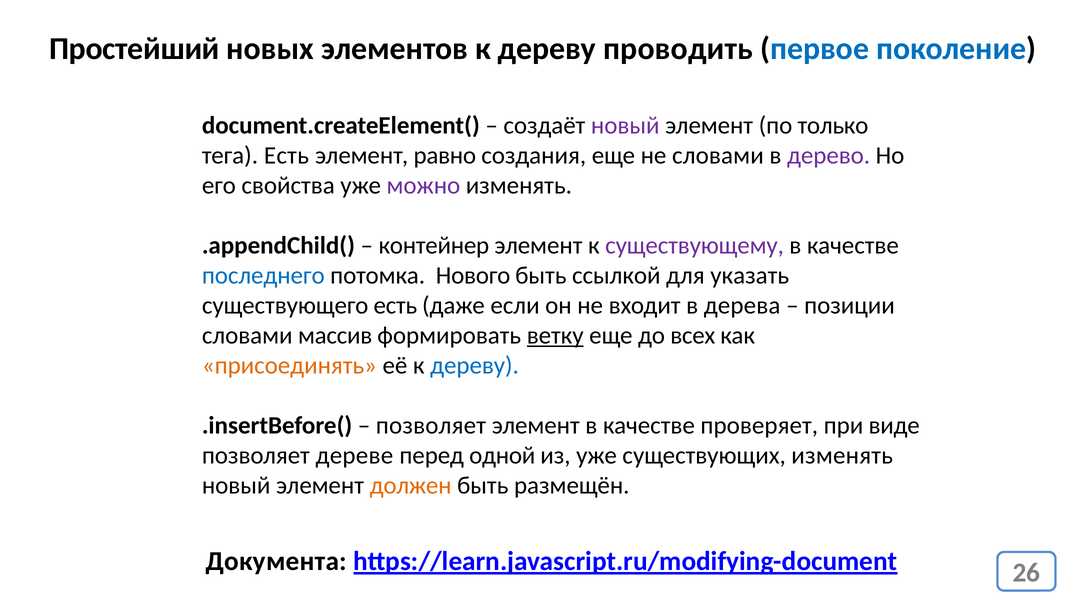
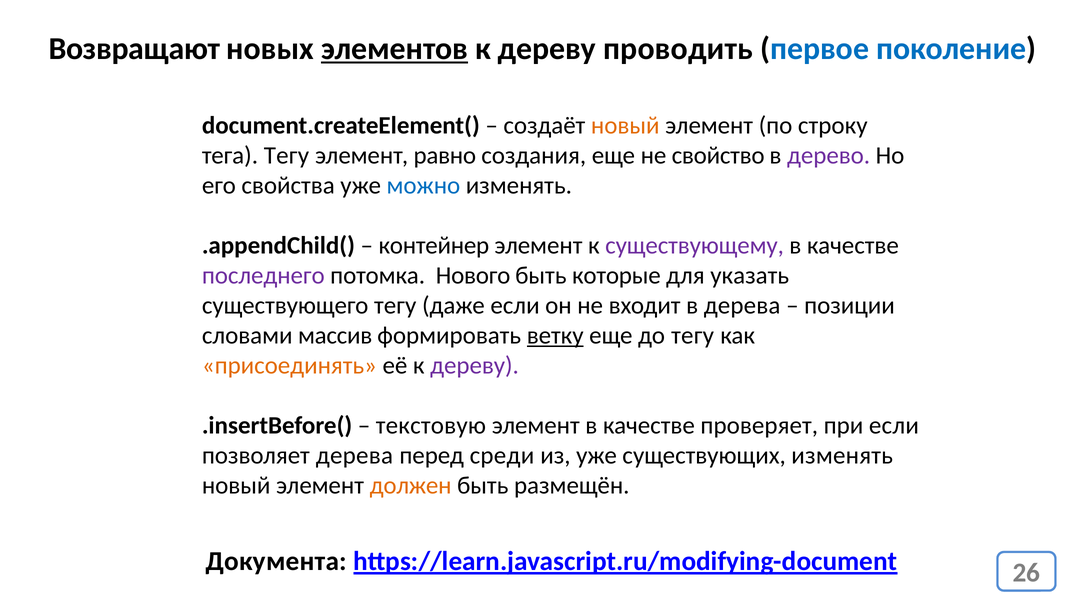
Простейший: Простейший -> Возвращают
элементов underline: none -> present
новый at (625, 125) colour: purple -> orange
только: только -> строку
тега Есть: Есть -> Тегу
не словами: словами -> свойство
можно colour: purple -> blue
последнего colour: blue -> purple
ссылкой: ссылкой -> которые
существующего есть: есть -> тегу
до всех: всех -> тегу
дереву at (475, 366) colour: blue -> purple
позволяет at (431, 426): позволяет -> текстовую
при виде: виде -> если
позволяет дереве: дереве -> дерева
одной: одной -> среди
